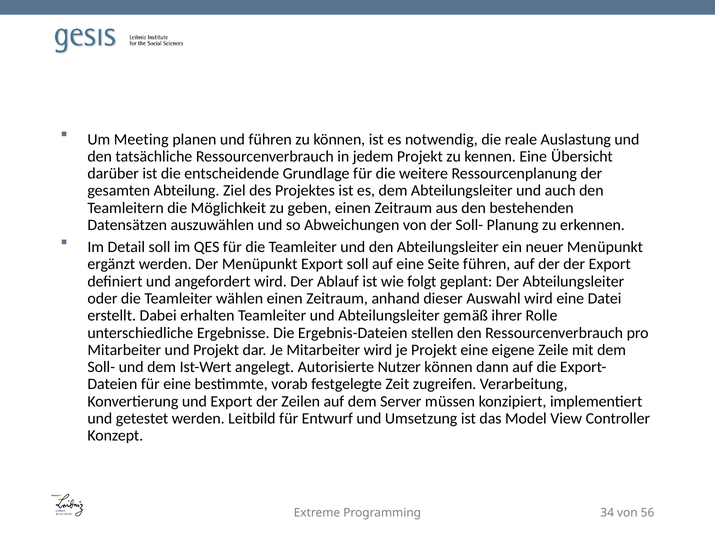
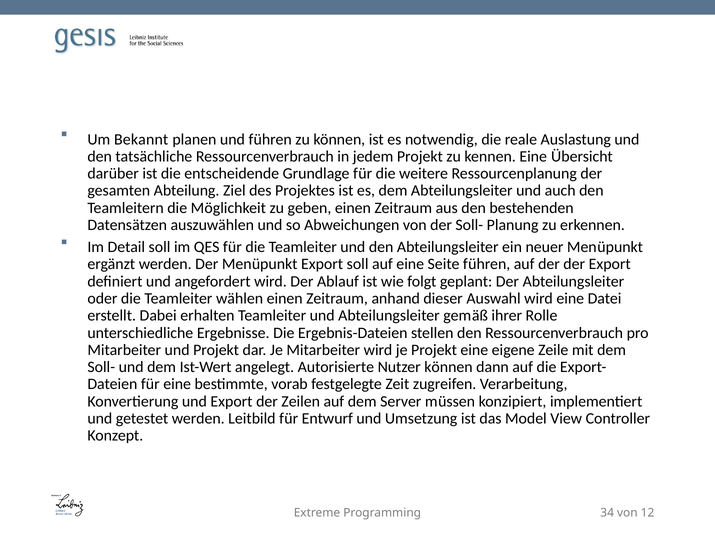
Meeting: Meeting -> Bekannt
56: 56 -> 12
